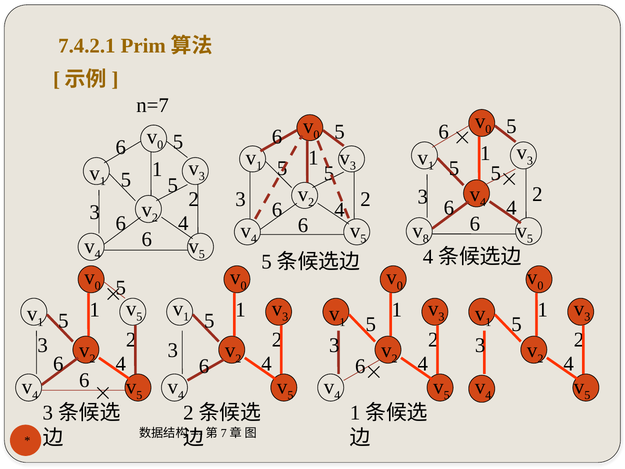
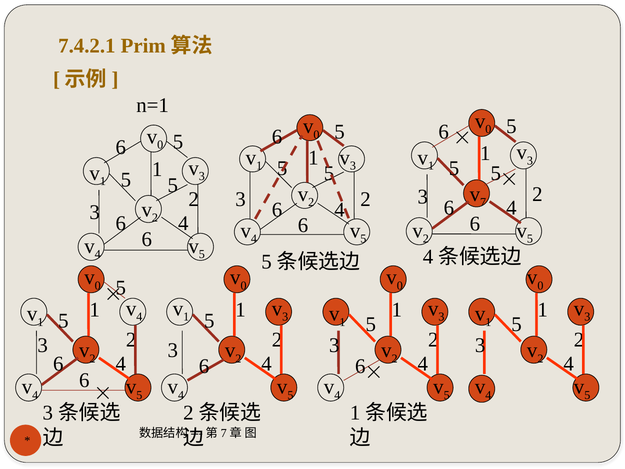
n=7: n=7 -> n=1
4 at (483, 202): 4 -> 7
8 at (426, 239): 8 -> 2
5 at (139, 317): 5 -> 4
